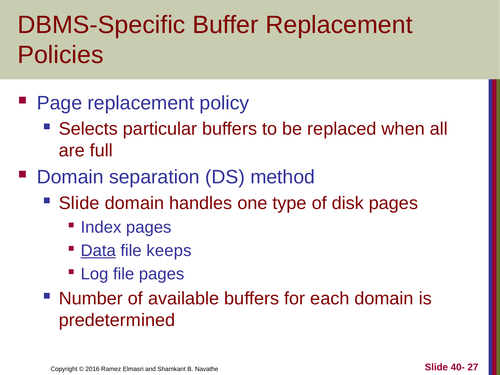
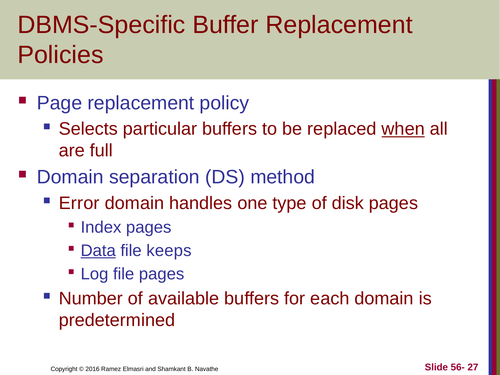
when underline: none -> present
Slide at (79, 203): Slide -> Error
40-: 40- -> 56-
